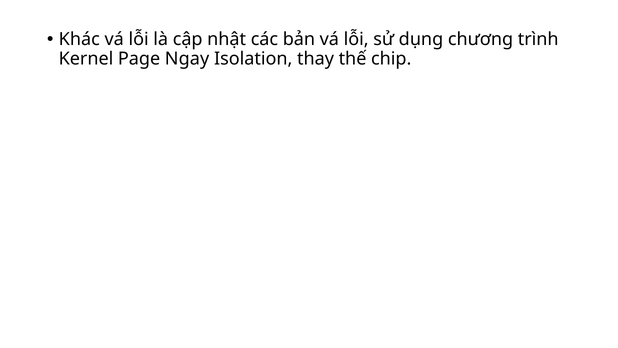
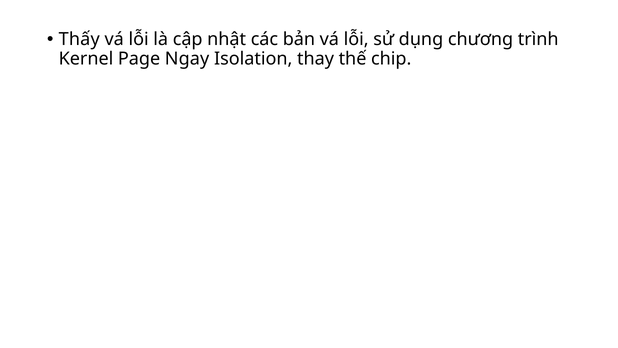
Khác: Khác -> Thấy
